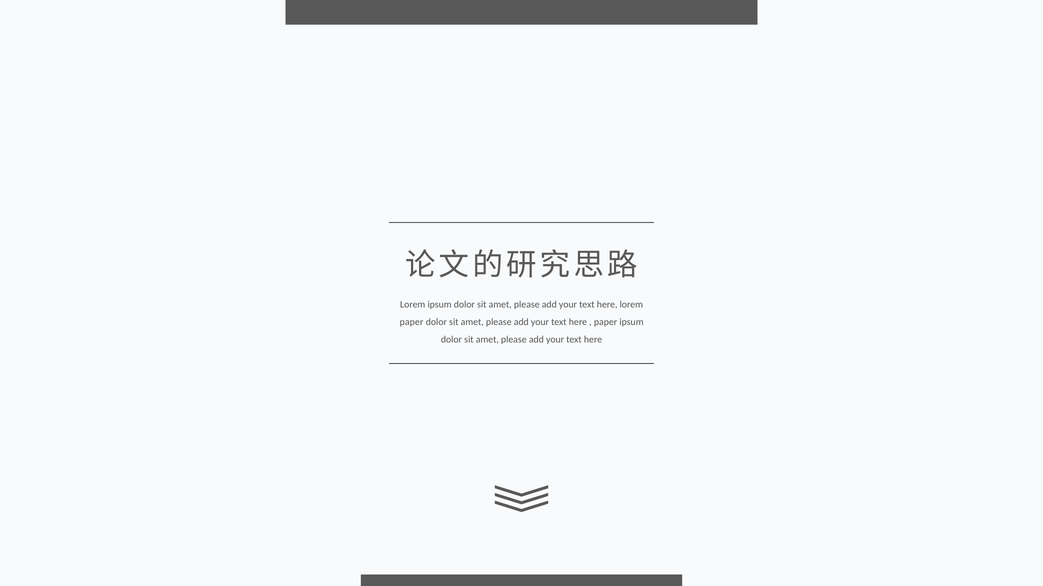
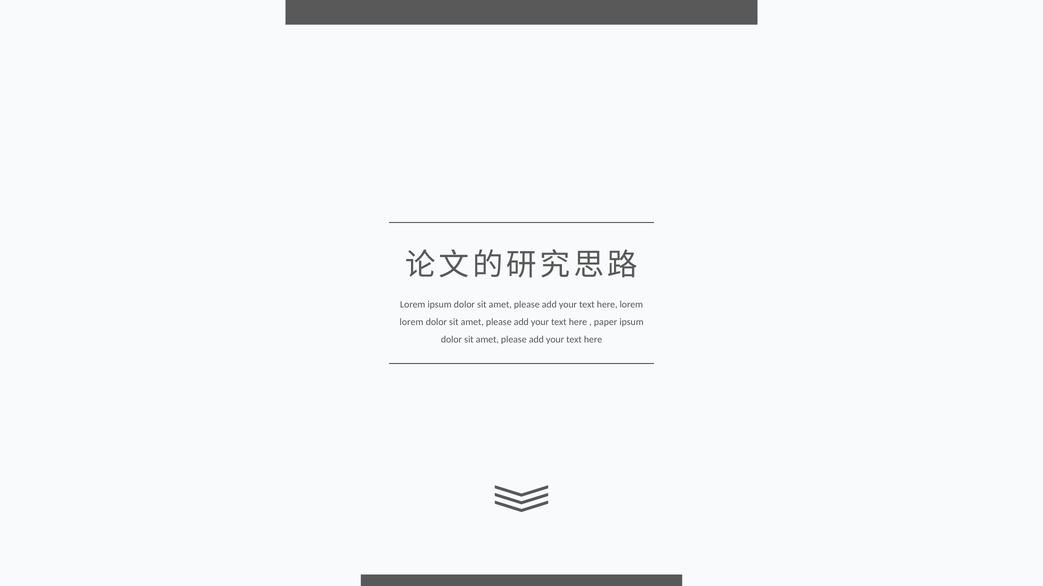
paper at (411, 322): paper -> lorem
